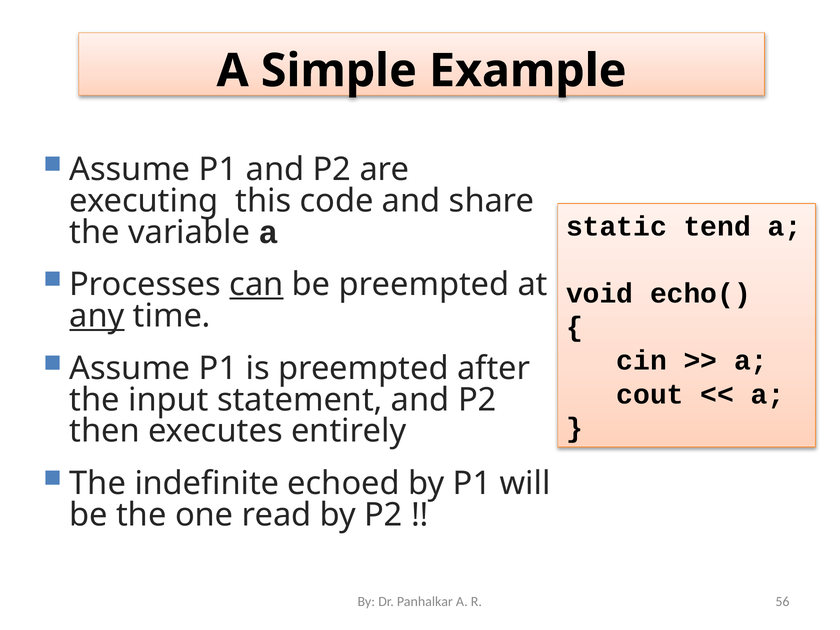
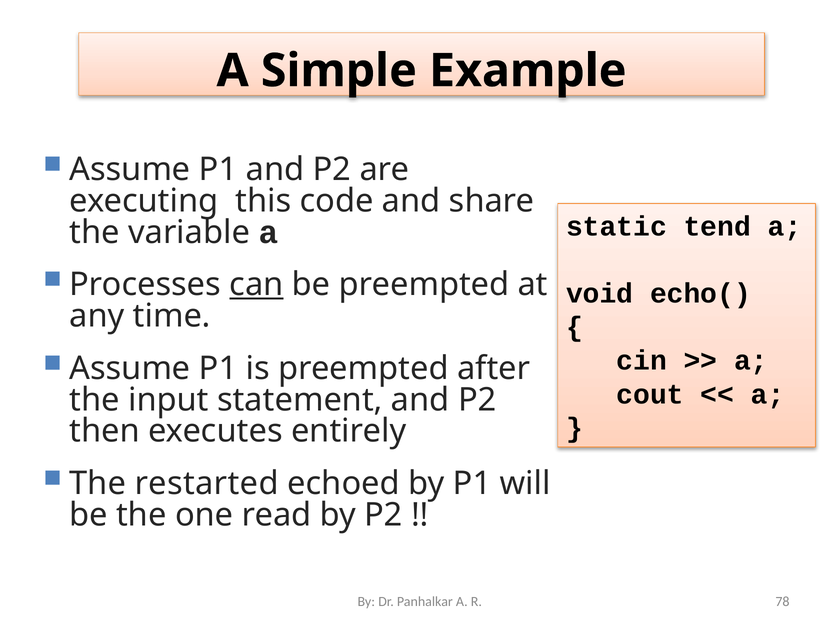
any underline: present -> none
indefinite: indefinite -> restarted
56: 56 -> 78
